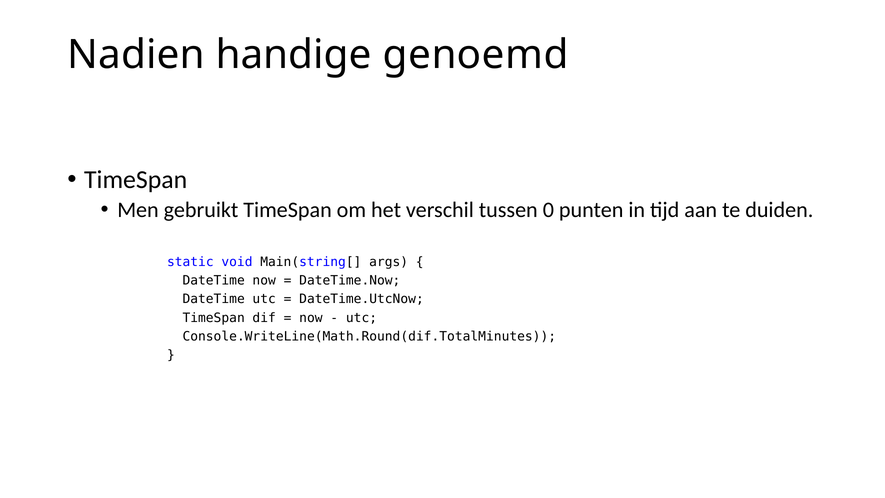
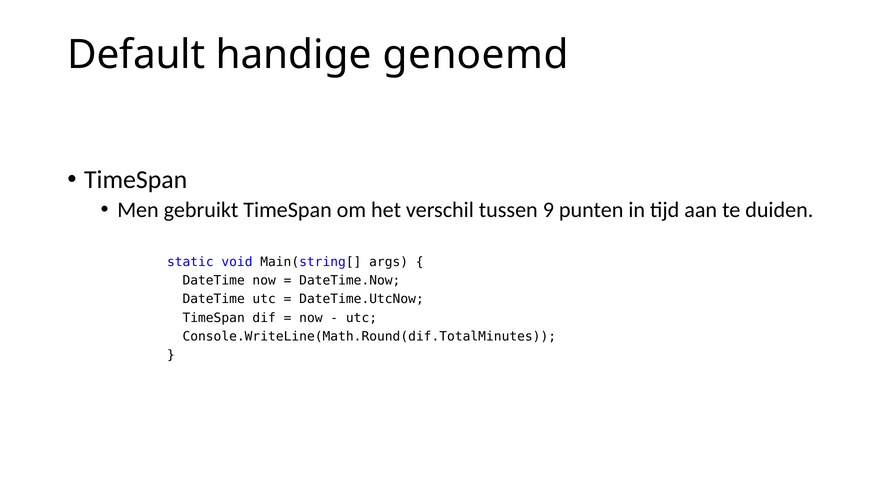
Nadien: Nadien -> Default
0: 0 -> 9
